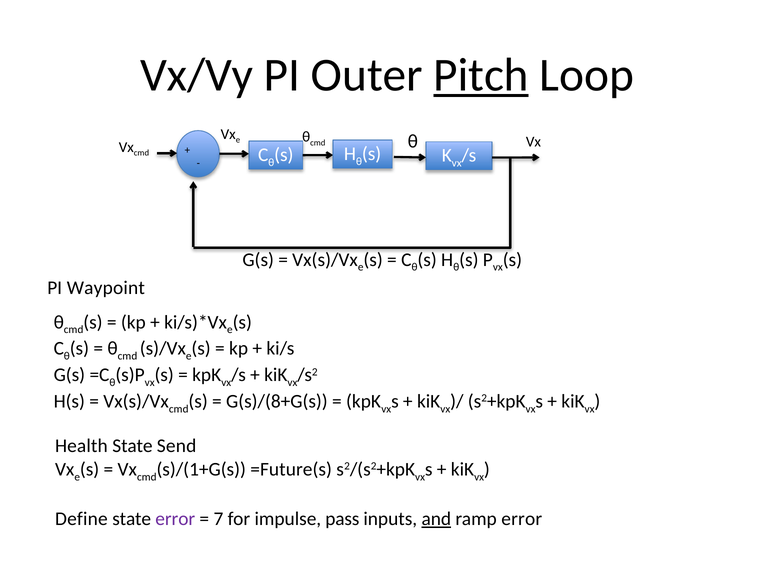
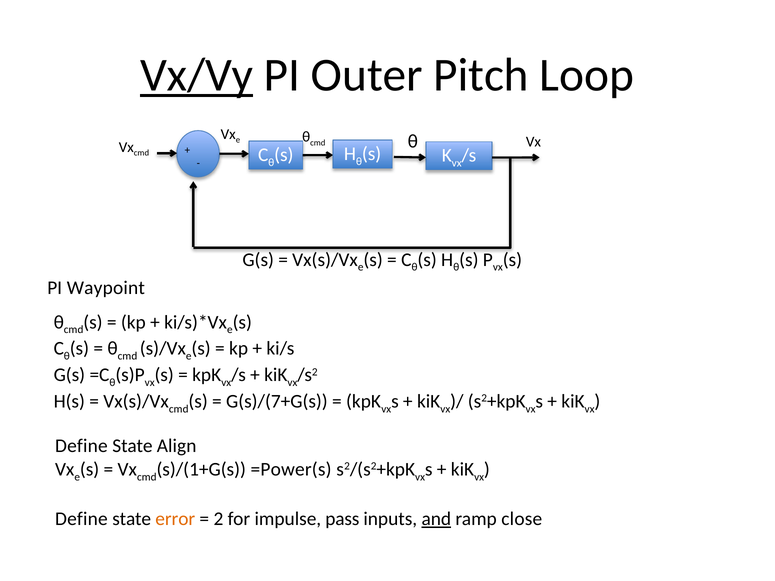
Vx/Vy underline: none -> present
Pitch underline: present -> none
G(s)/(8+G(s: G(s)/(8+G(s -> G(s)/(7+G(s
Health at (81, 446): Health -> Define
Send: Send -> Align
=Future(s: =Future(s -> =Power(s
error at (175, 519) colour: purple -> orange
7: 7 -> 2
ramp error: error -> close
